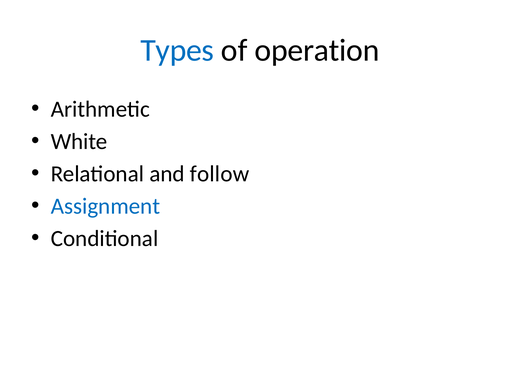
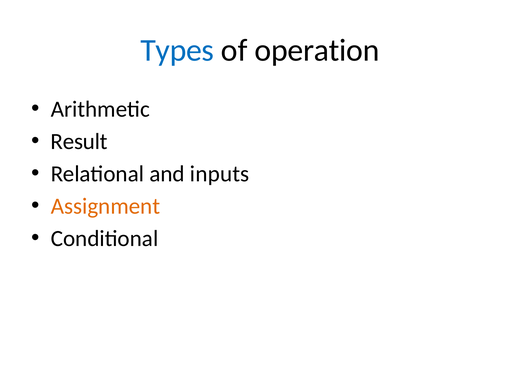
White: White -> Result
follow: follow -> inputs
Assignment colour: blue -> orange
